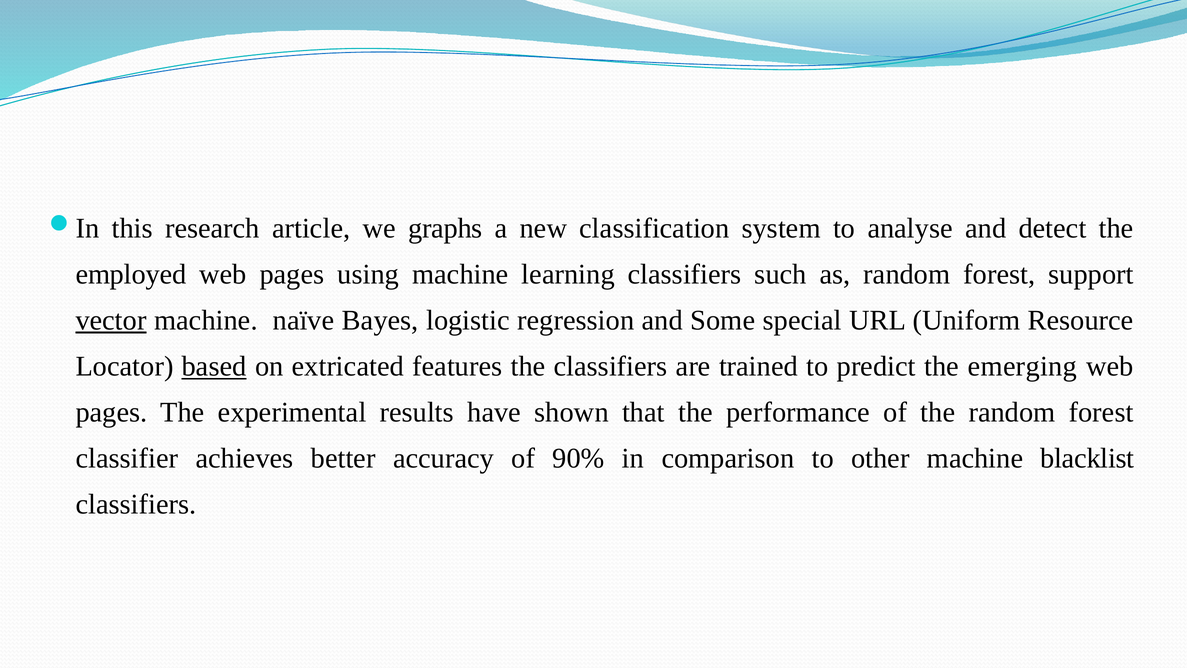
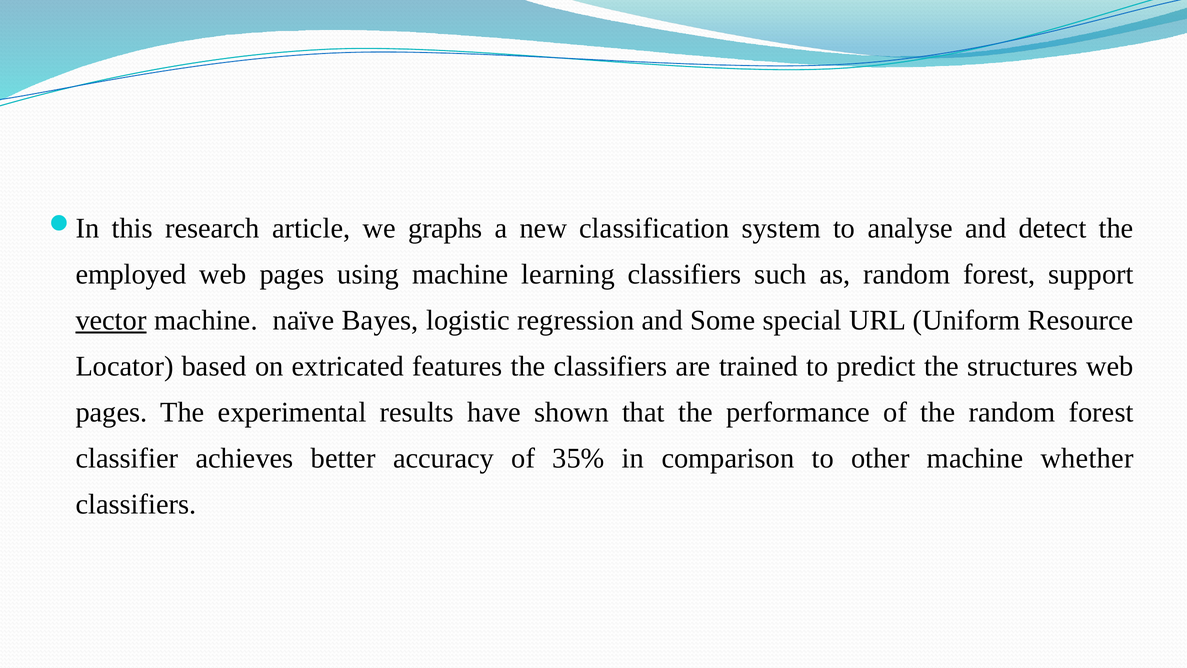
based underline: present -> none
emerging: emerging -> structures
90%: 90% -> 35%
blacklist: blacklist -> whether
